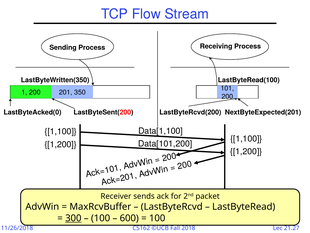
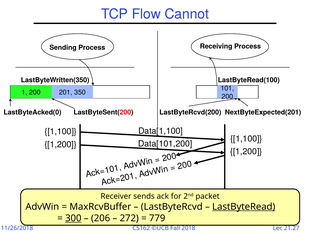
Stream: Stream -> Cannot
LastByteRead underline: none -> present
100 at (101, 218): 100 -> 206
600: 600 -> 272
100 at (157, 218): 100 -> 779
